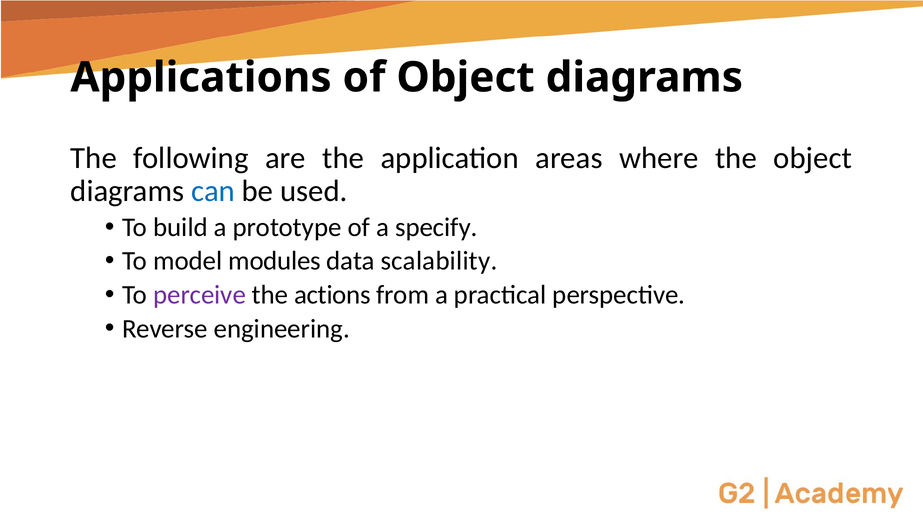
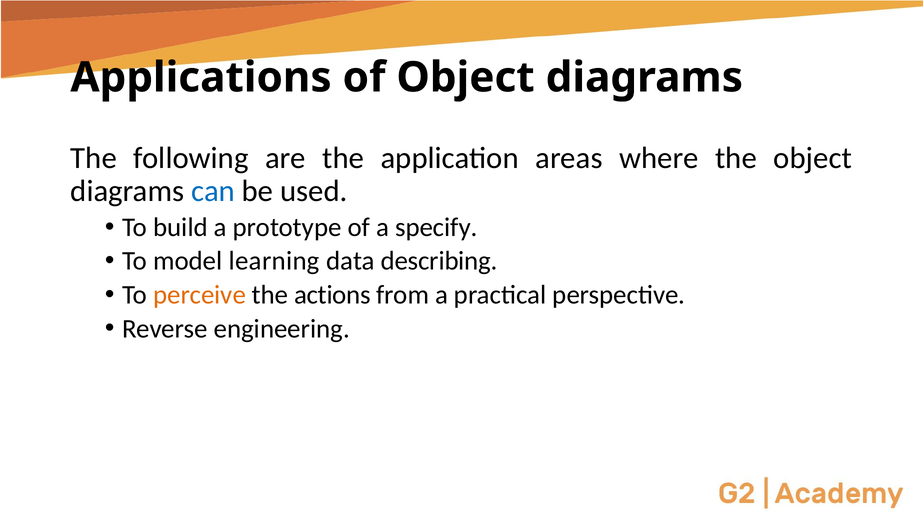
modules: modules -> learning
scalability: scalability -> describing
perceive colour: purple -> orange
